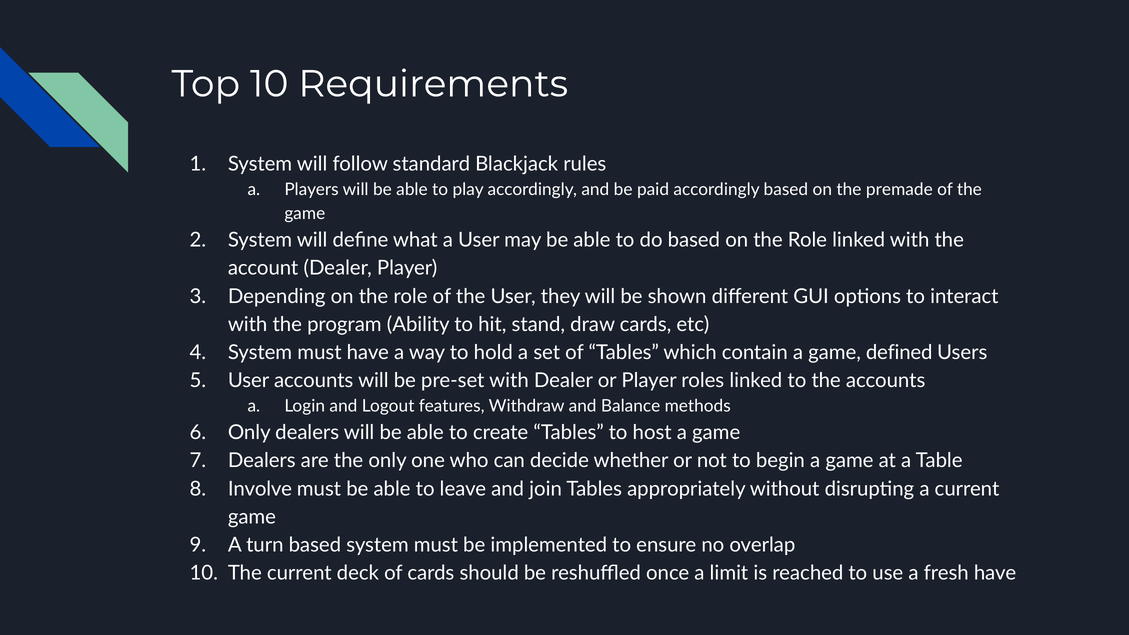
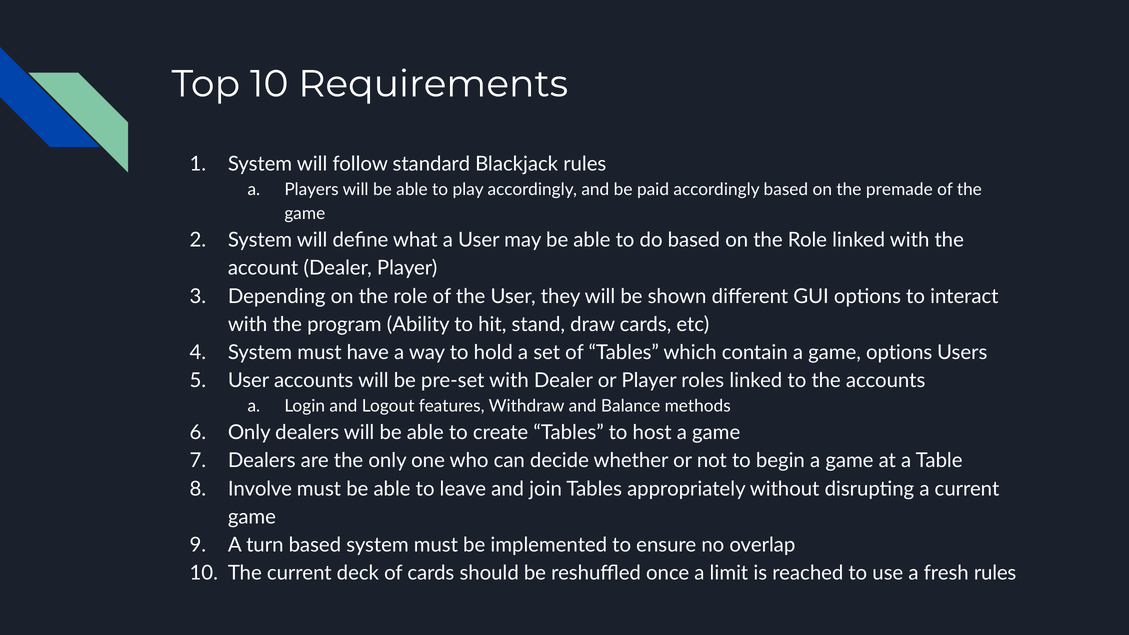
game defined: defined -> options
fresh have: have -> rules
